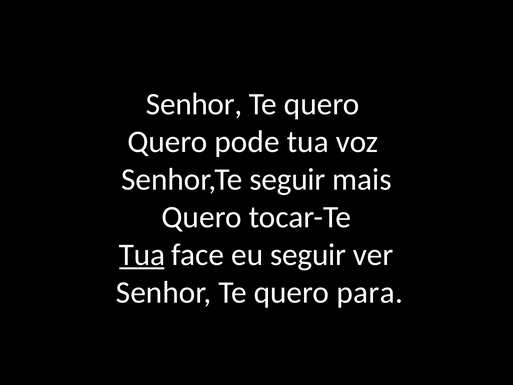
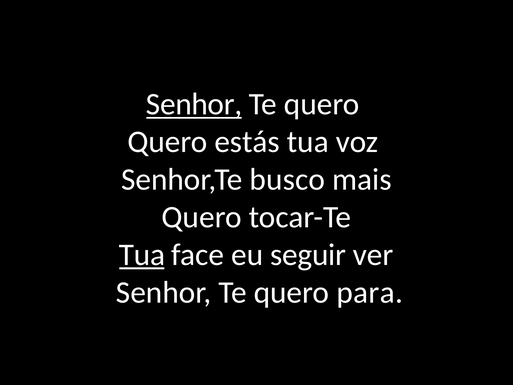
Senhor at (194, 104) underline: none -> present
pode: pode -> estás
Senhor,Te seguir: seguir -> busco
